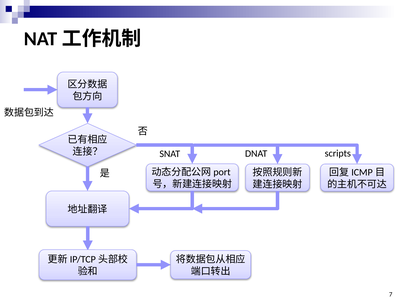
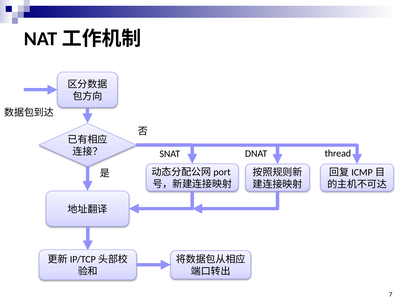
scripts: scripts -> thread
